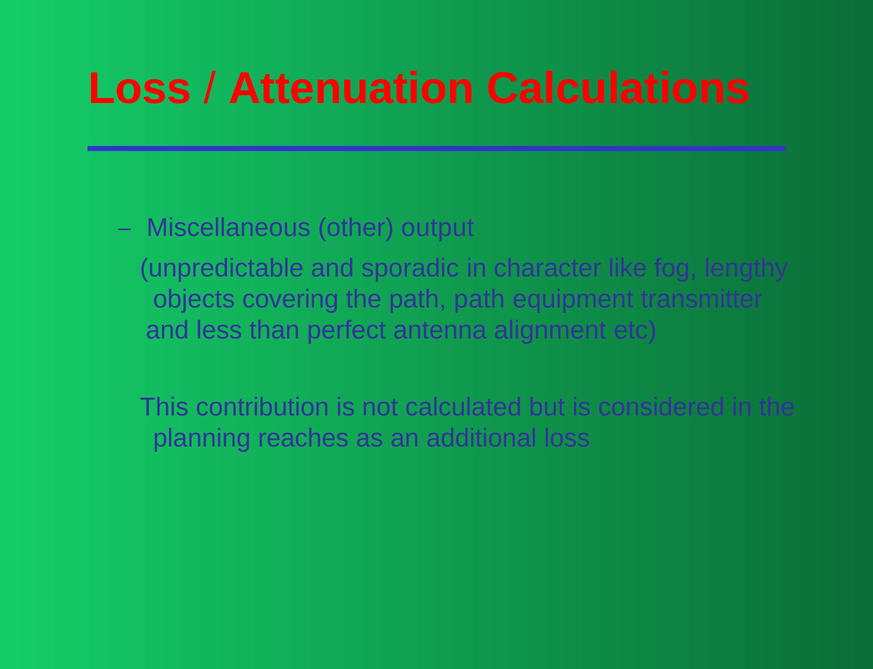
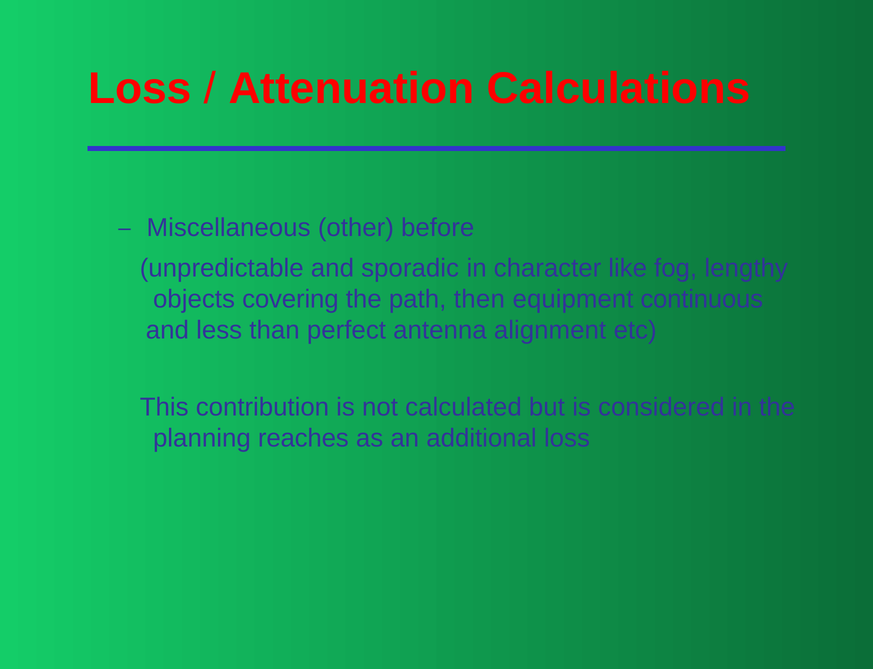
output: output -> before
path path: path -> then
transmitter: transmitter -> continuous
